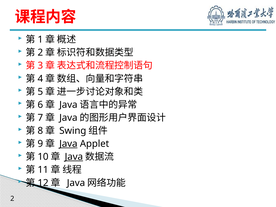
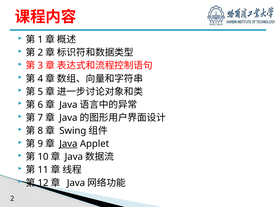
Java at (74, 157) underline: present -> none
